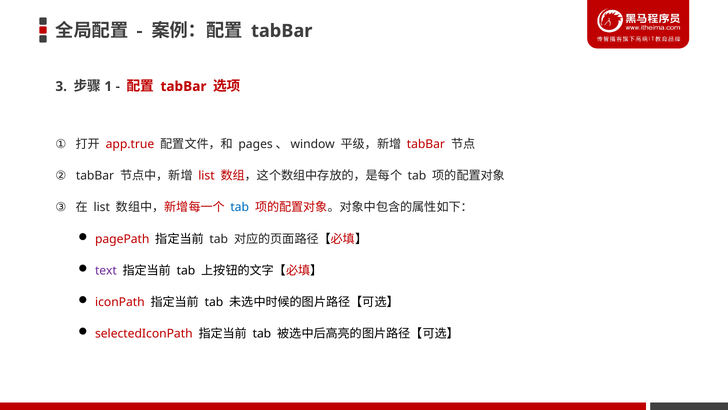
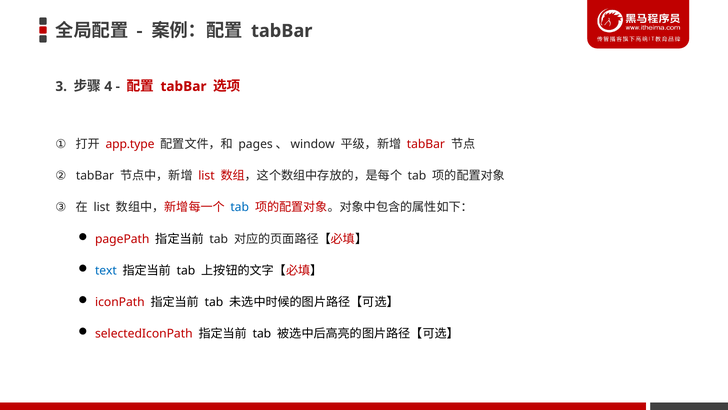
1: 1 -> 4
app.true: app.true -> app.type
text colour: purple -> blue
